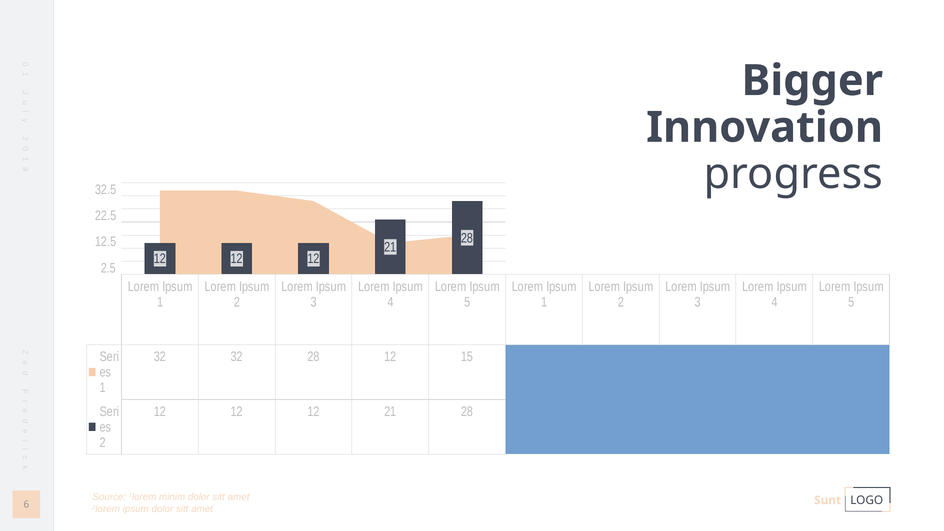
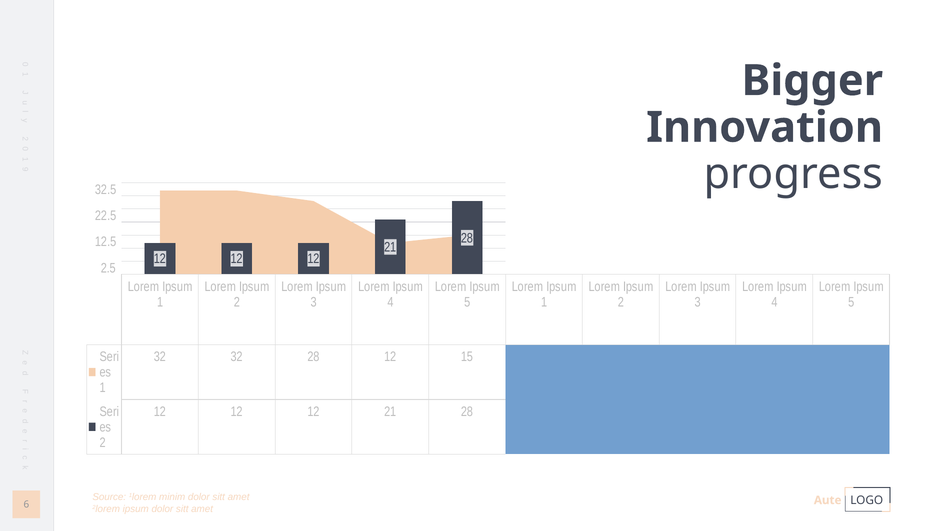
Sunt: Sunt -> Aute
